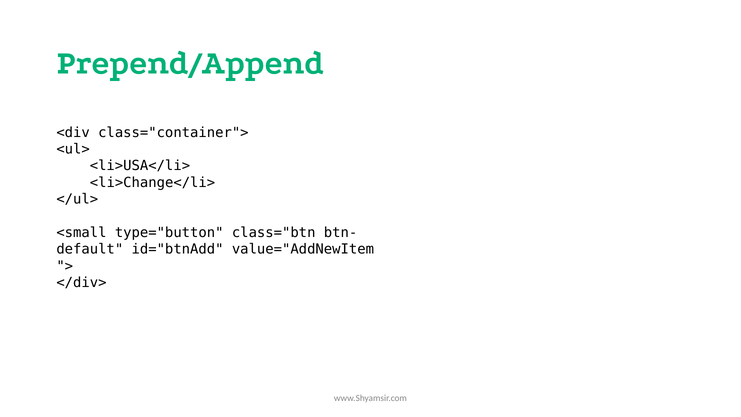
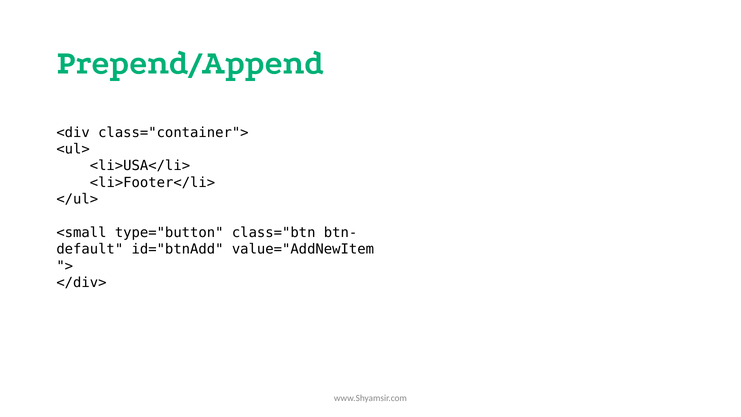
<li>Change</li>: <li>Change</li> -> <li>Footer</li>
